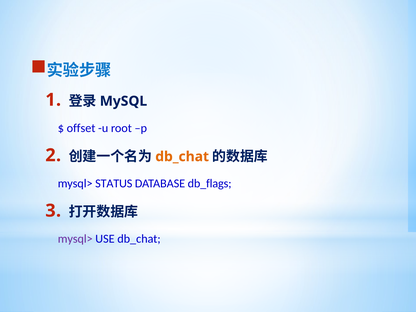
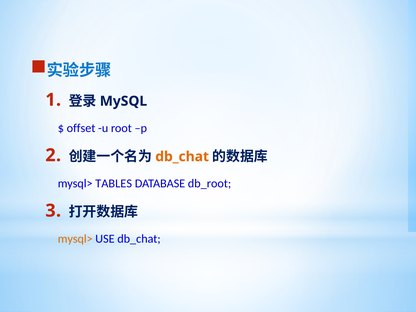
STATUS: STATUS -> TABLES
db_flags: db_flags -> db_root
mysql> at (75, 239) colour: purple -> orange
